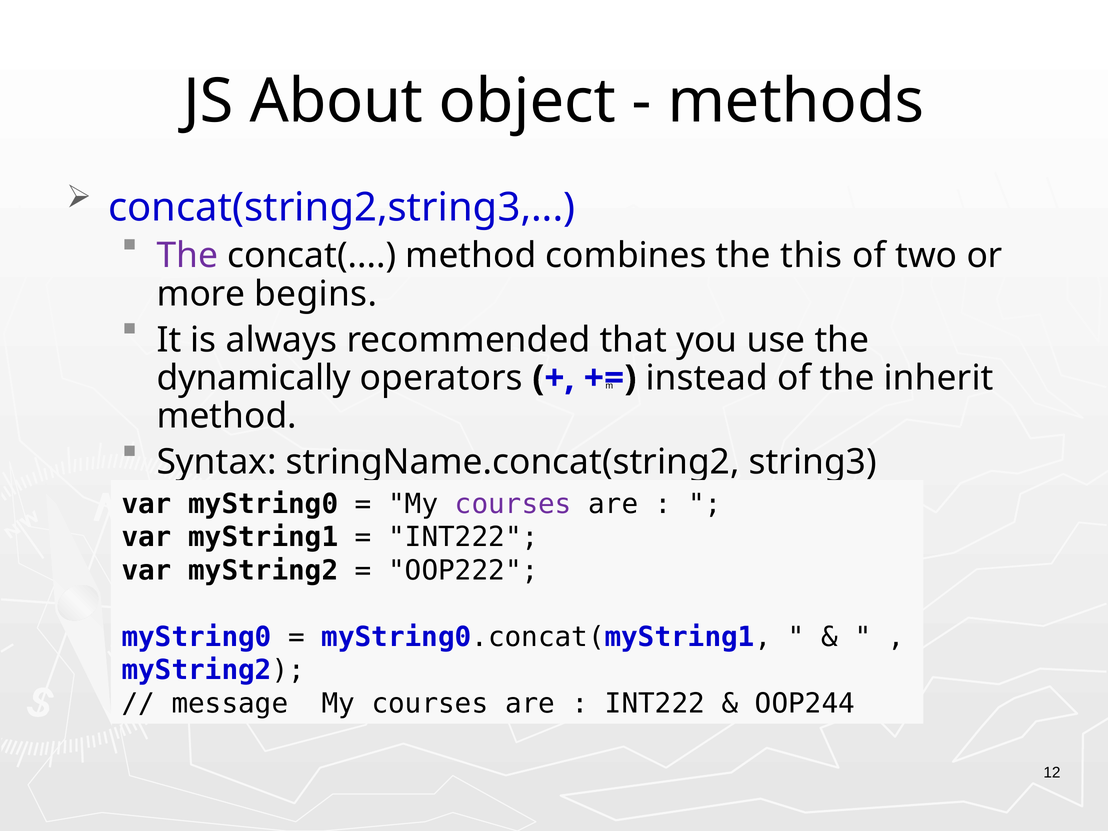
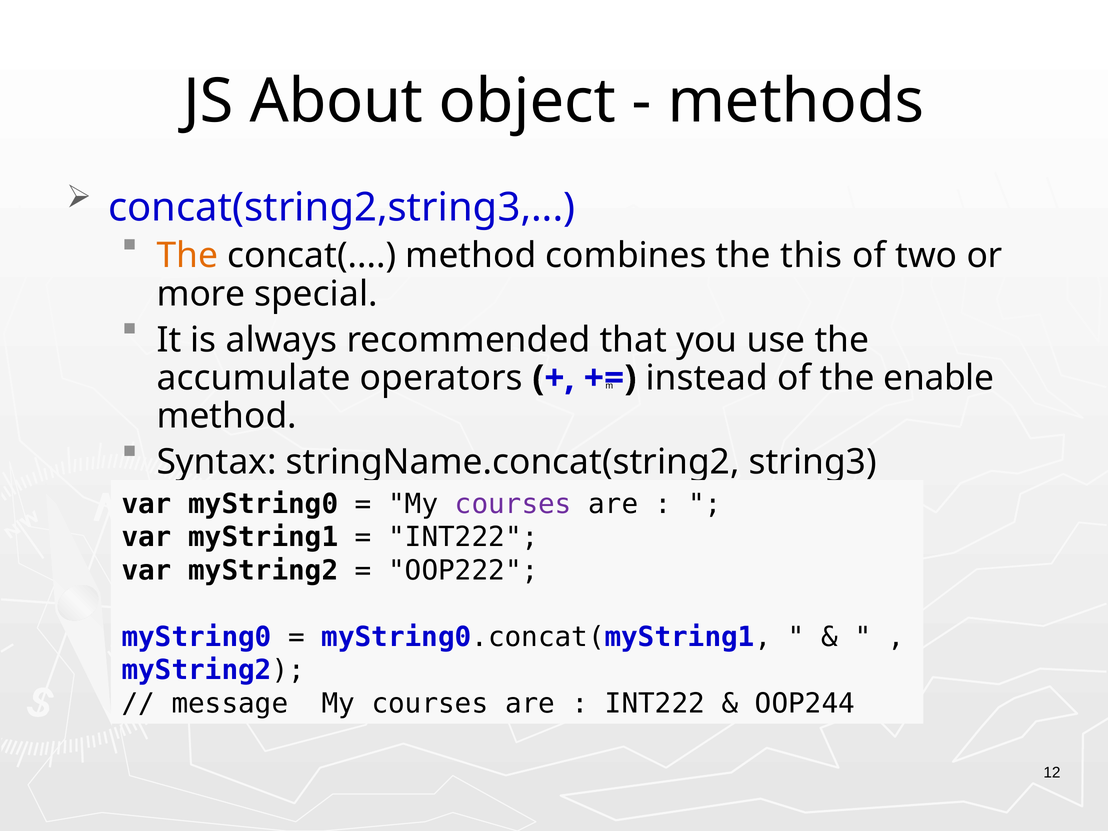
The at (187, 256) colour: purple -> orange
begins: begins -> special
dynamically: dynamically -> accumulate
inherit: inherit -> enable
